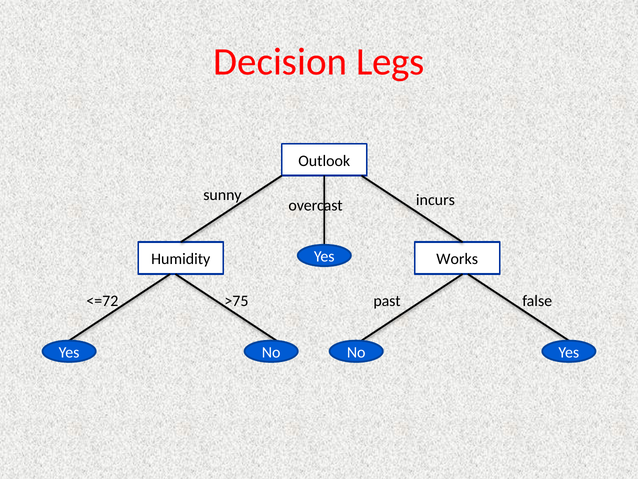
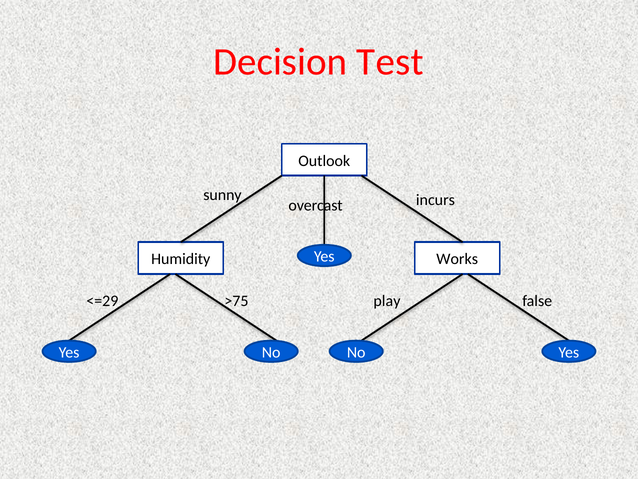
Legs: Legs -> Test
<=72: <=72 -> <=29
past: past -> play
